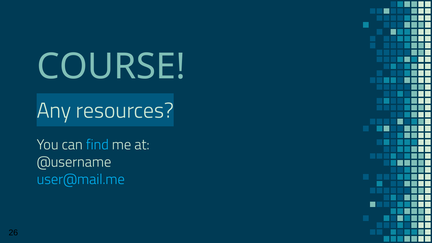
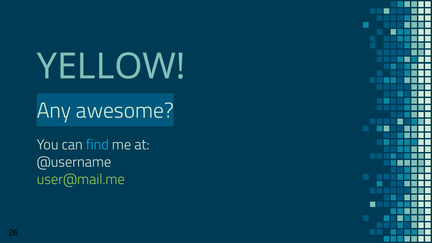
COURSE: COURSE -> YELLOW
resources: resources -> awesome
user@mail.me colour: light blue -> light green
